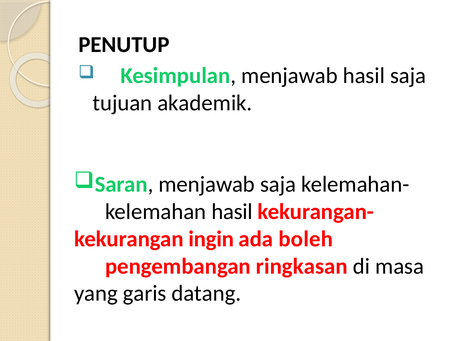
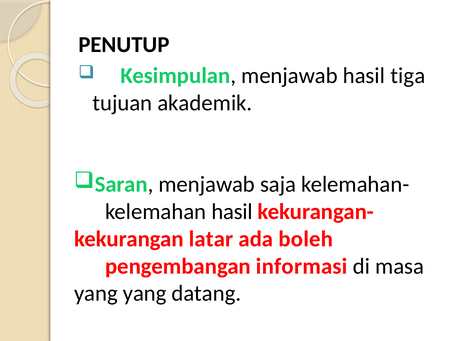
hasil saja: saja -> tiga
ingin: ingin -> latar
ringkasan: ringkasan -> informasi
yang garis: garis -> yang
